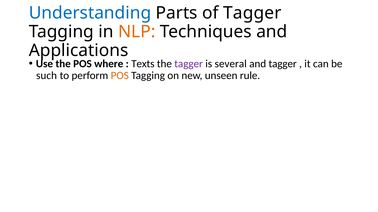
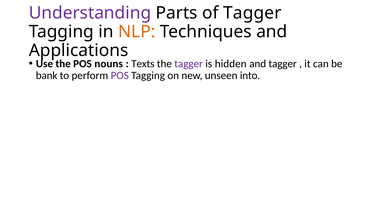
Understanding colour: blue -> purple
where: where -> nouns
several: several -> hidden
such: such -> bank
POS at (120, 76) colour: orange -> purple
rule: rule -> into
